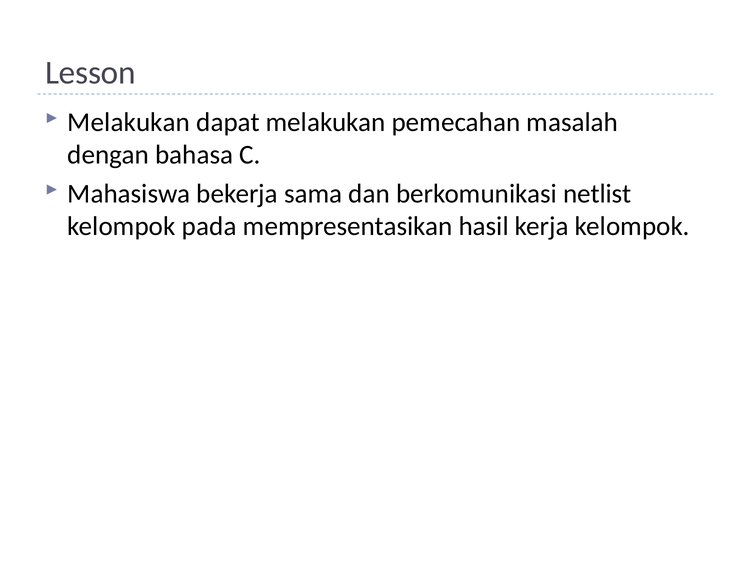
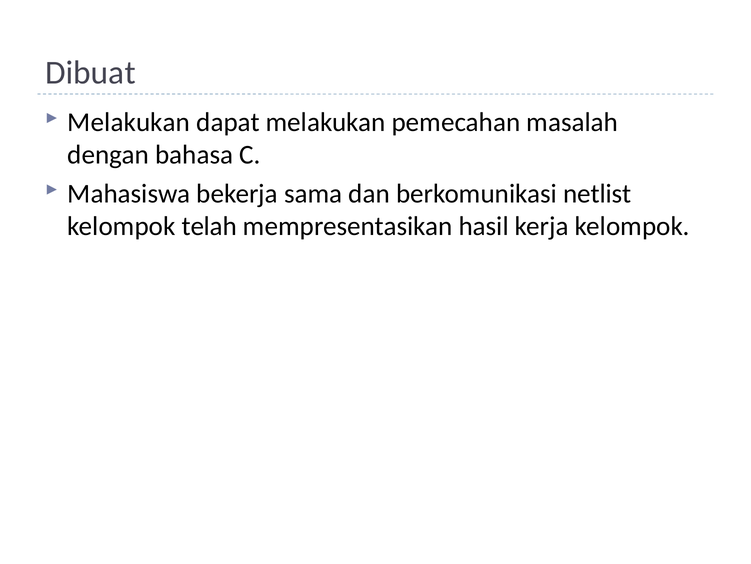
Lesson: Lesson -> Dibuat
pada: pada -> telah
